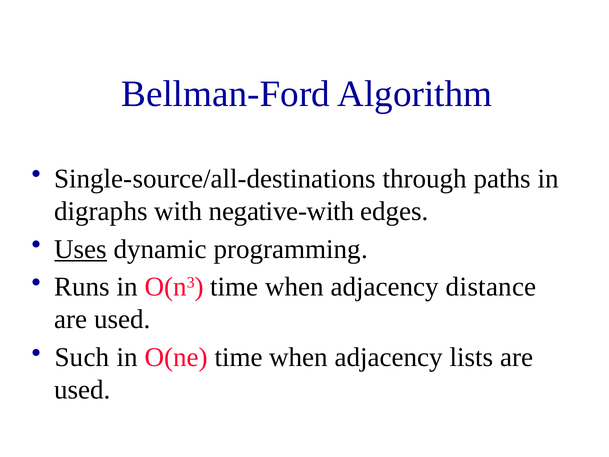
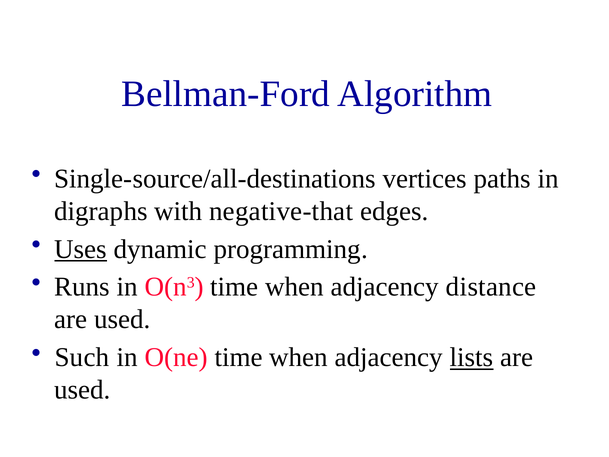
through: through -> vertices
negative-with: negative-with -> negative-that
lists underline: none -> present
